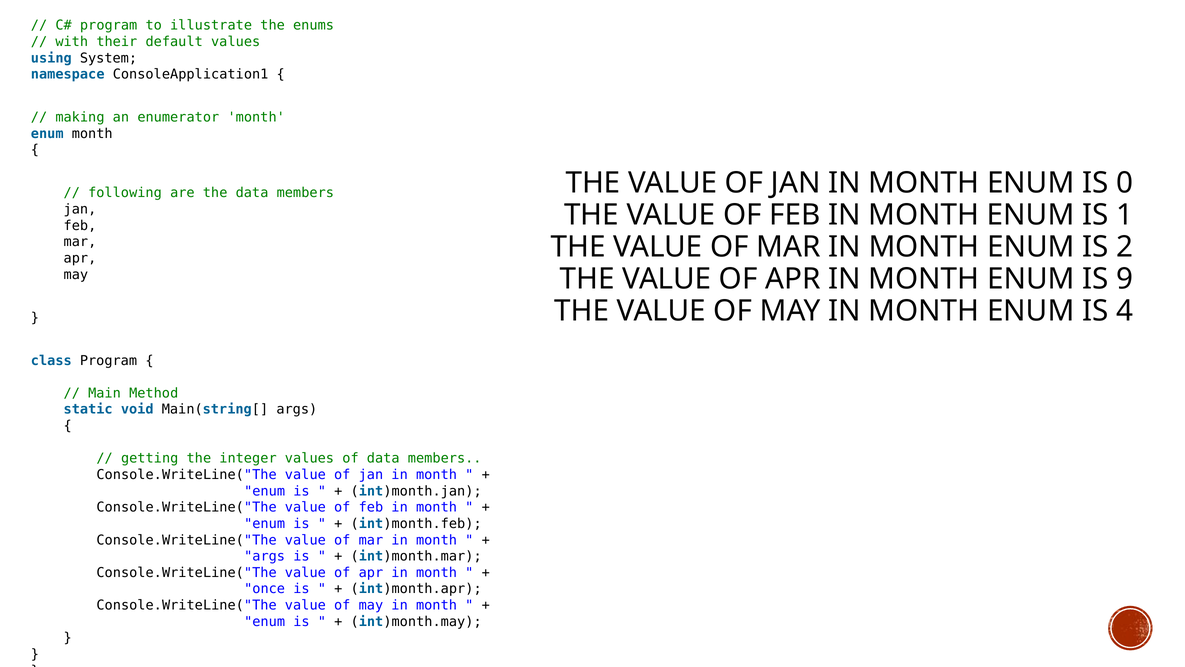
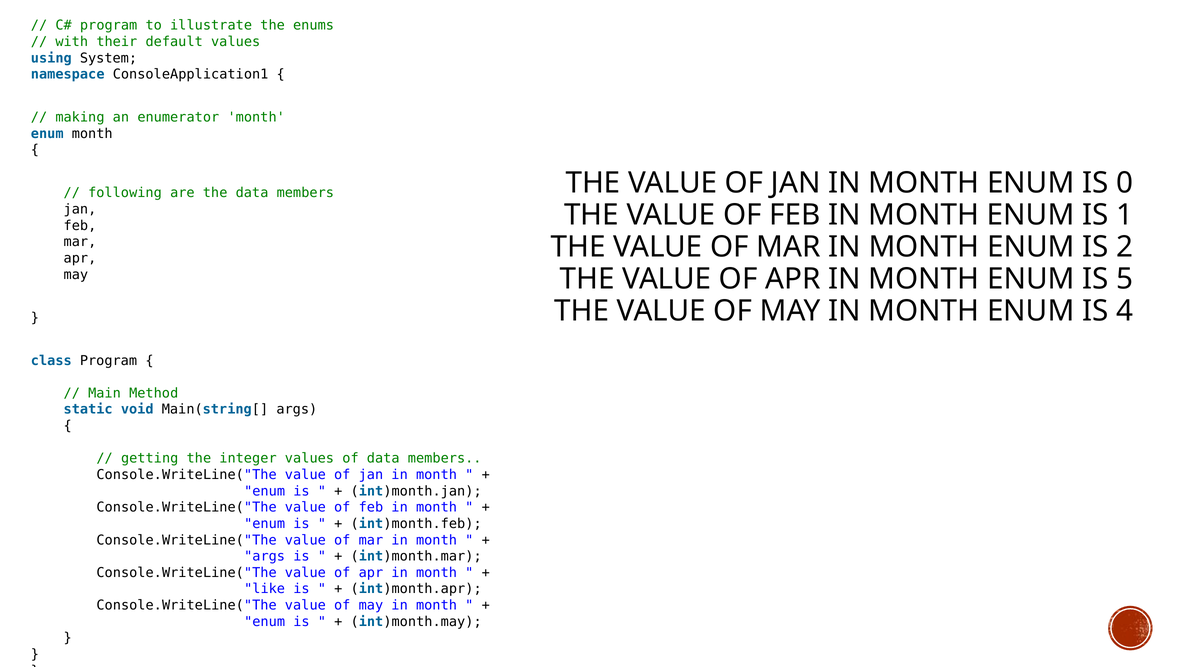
9: 9 -> 5
once: once -> like
